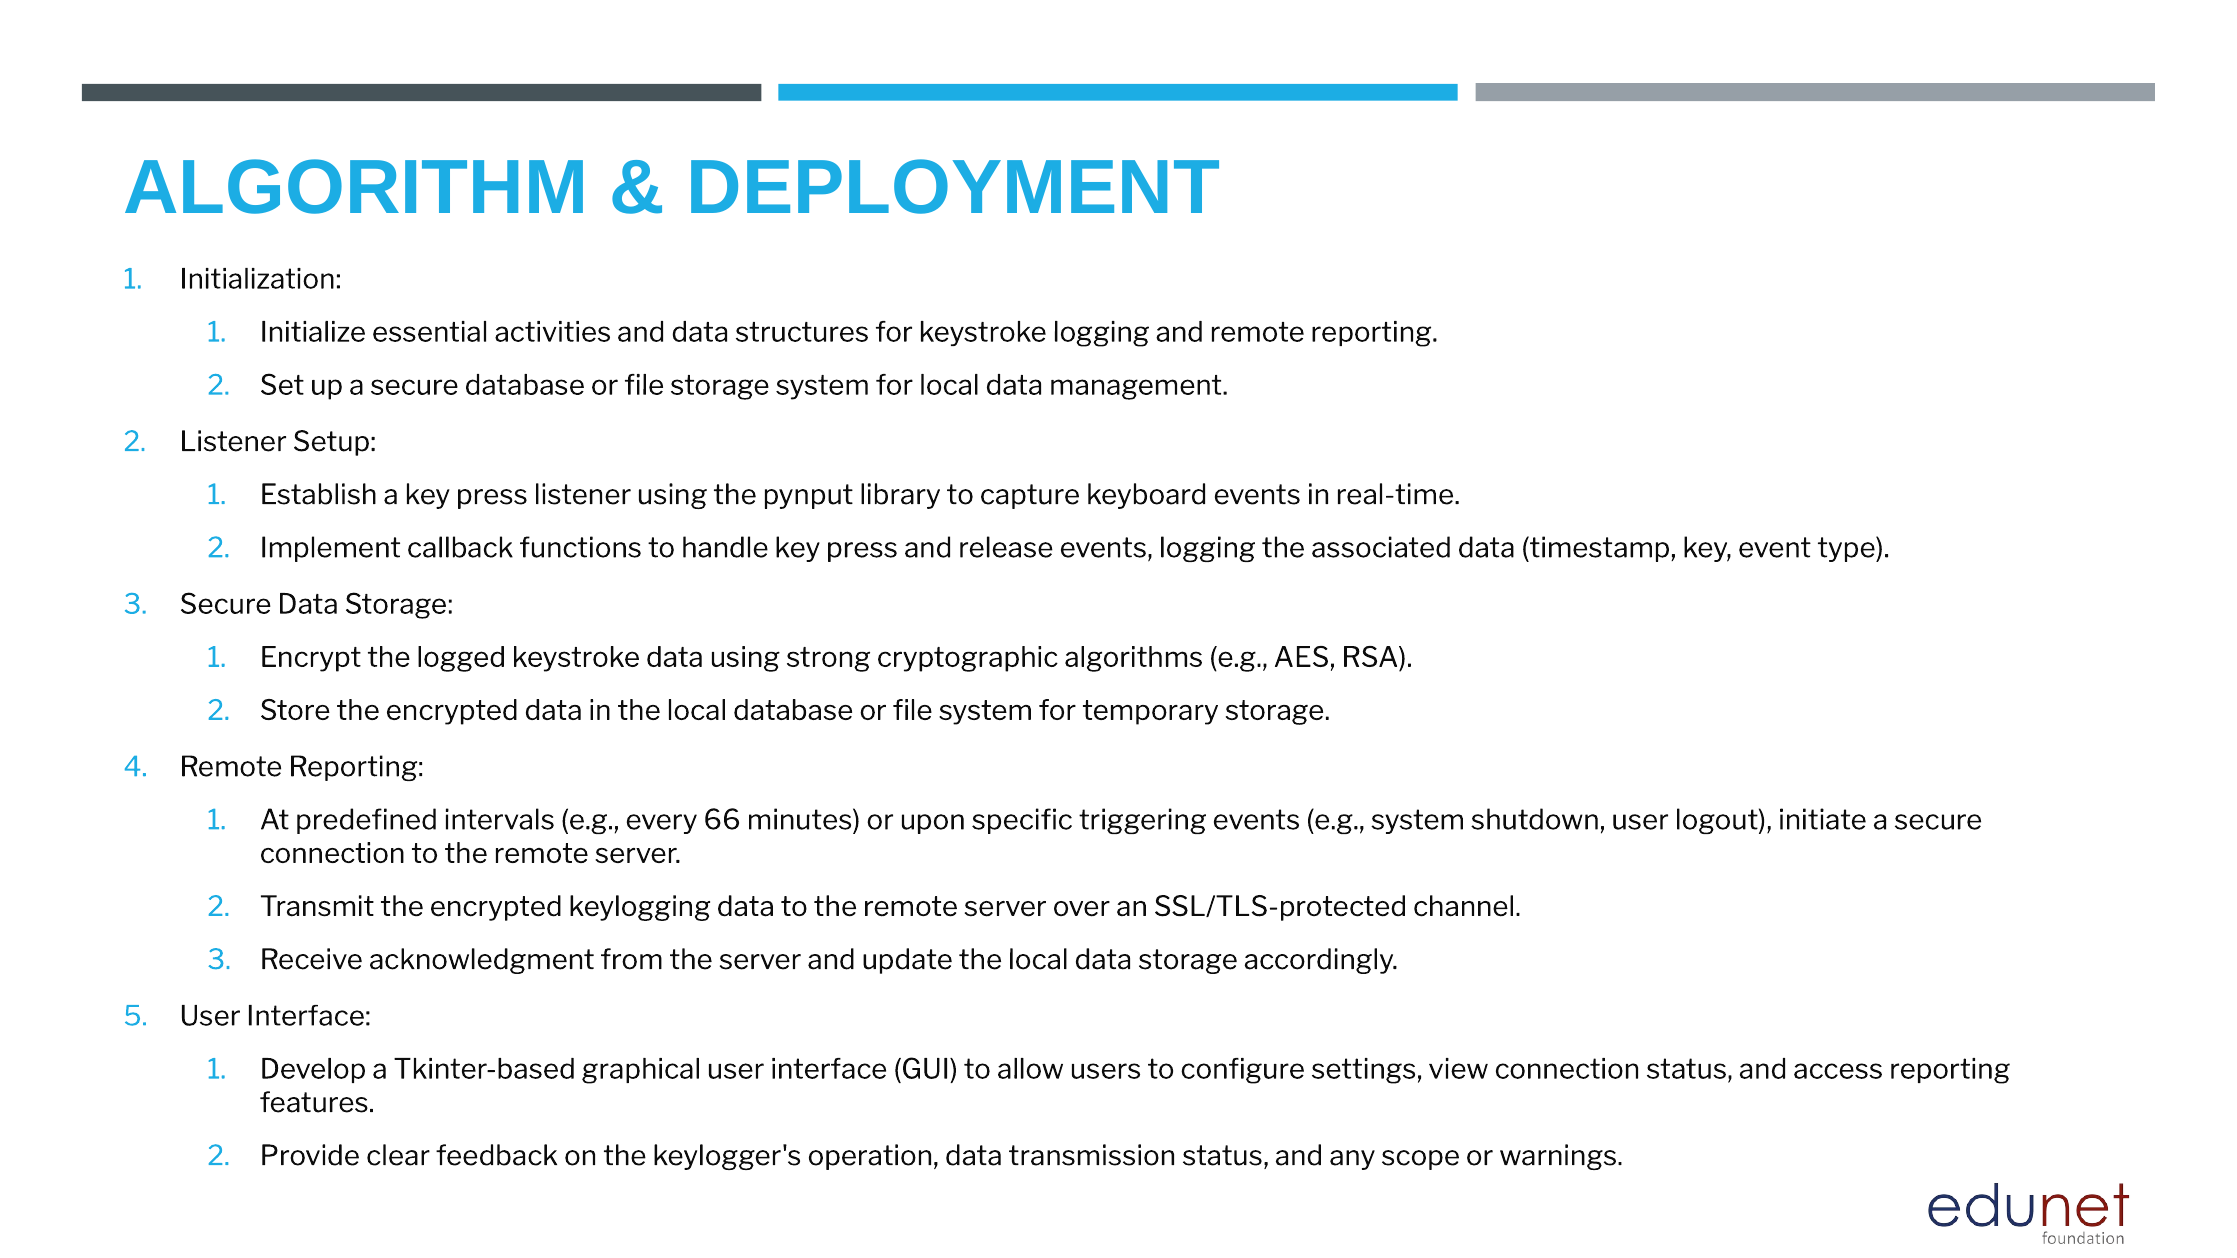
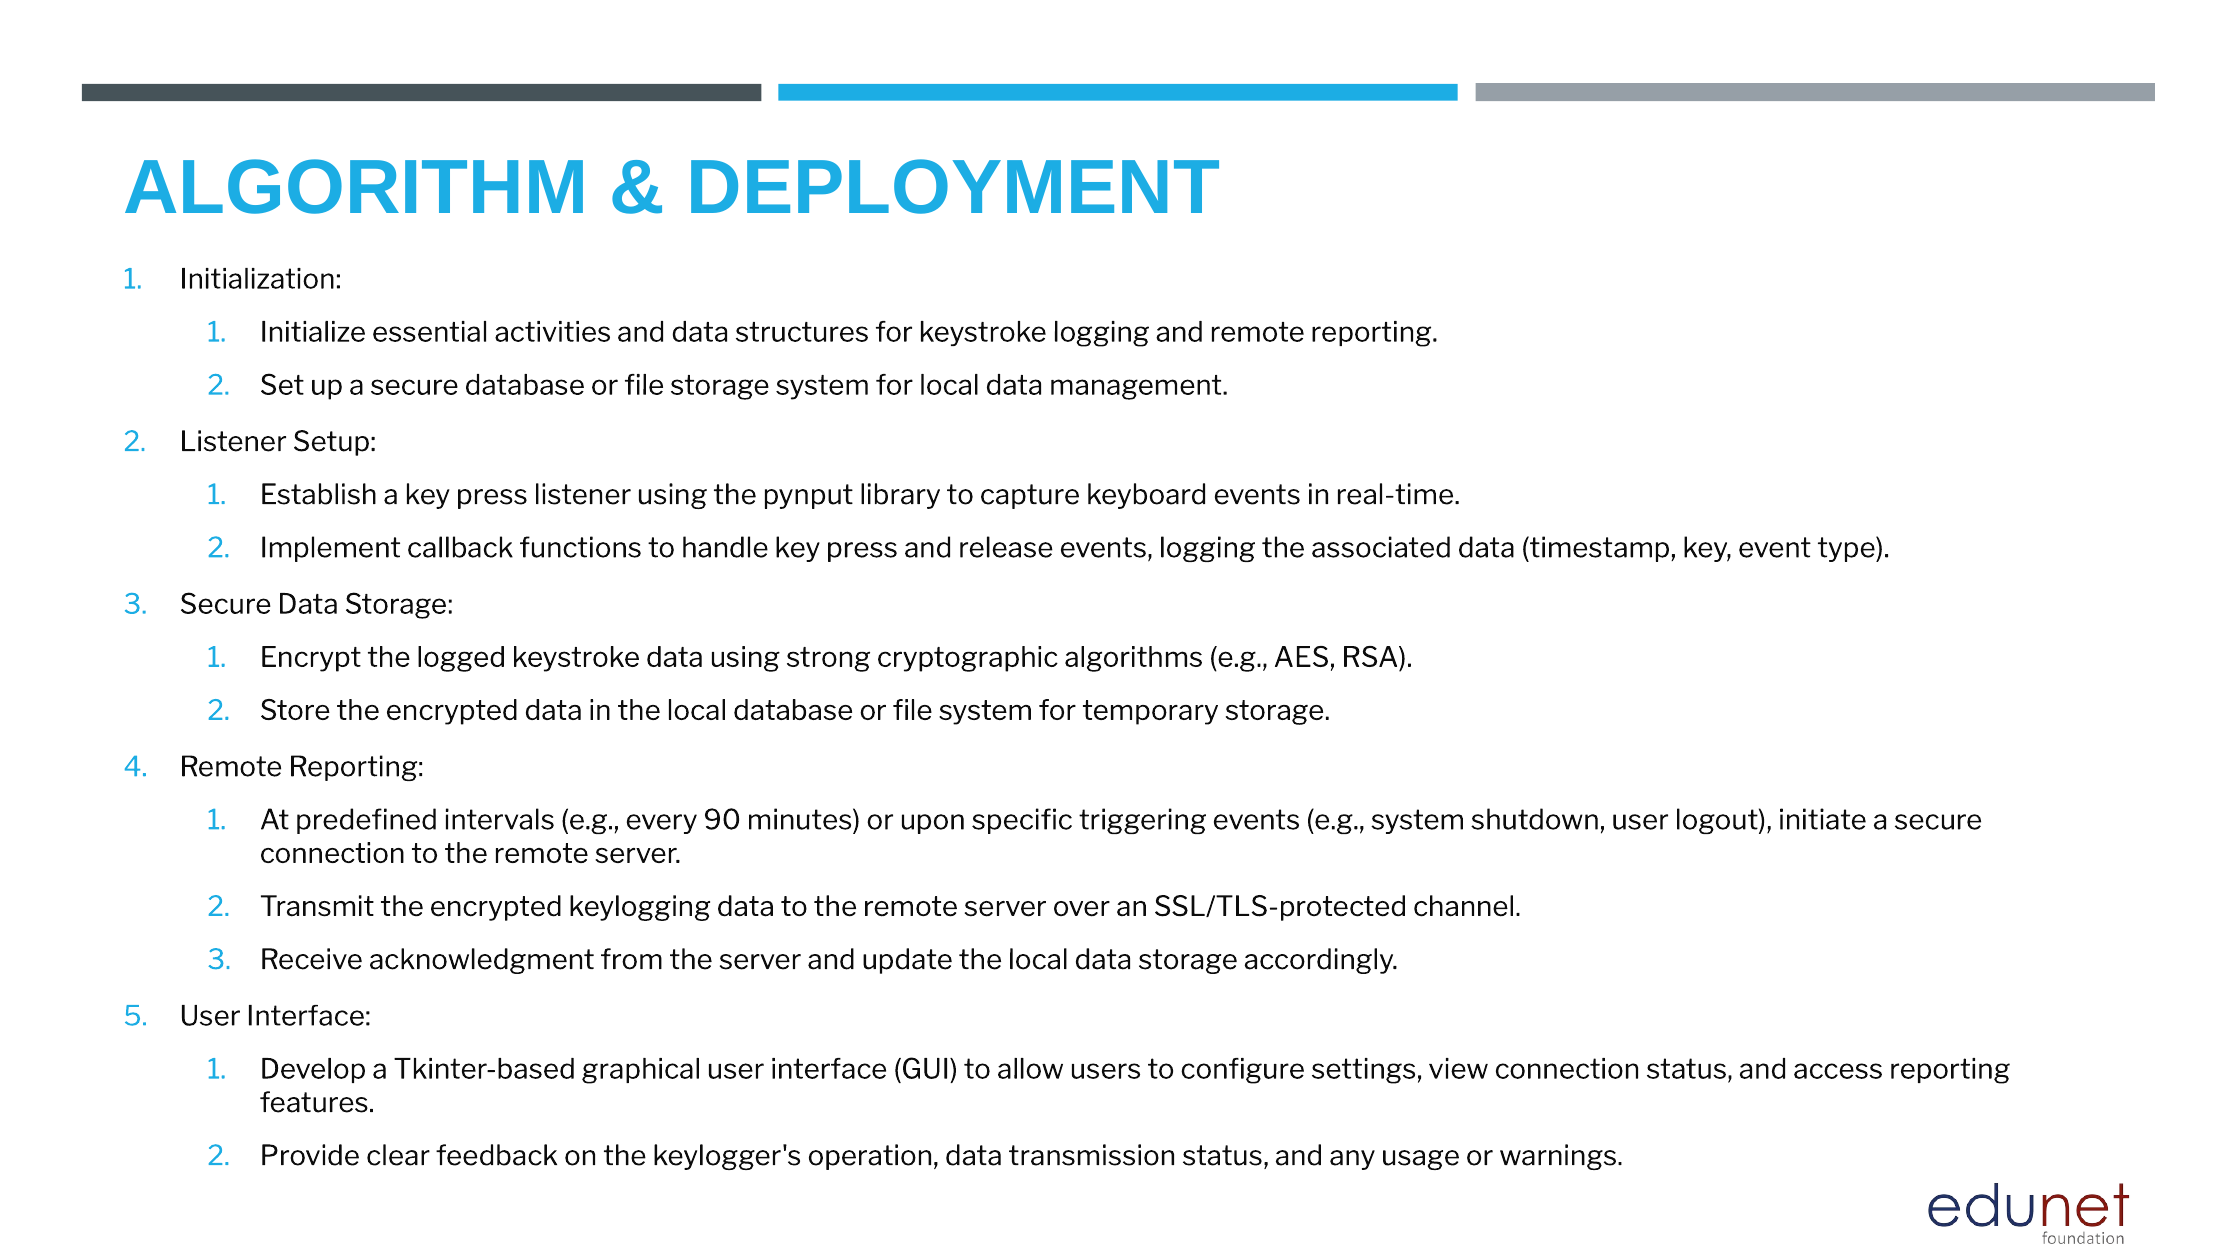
66: 66 -> 90
scope: scope -> usage
